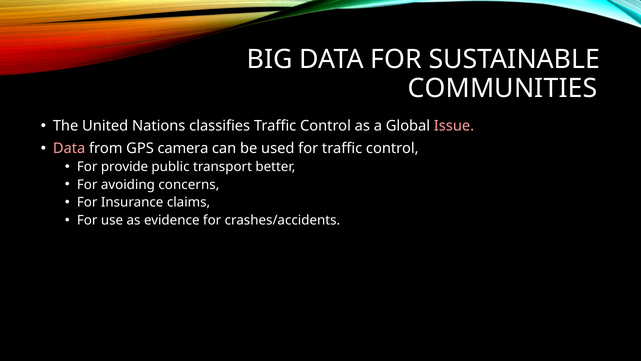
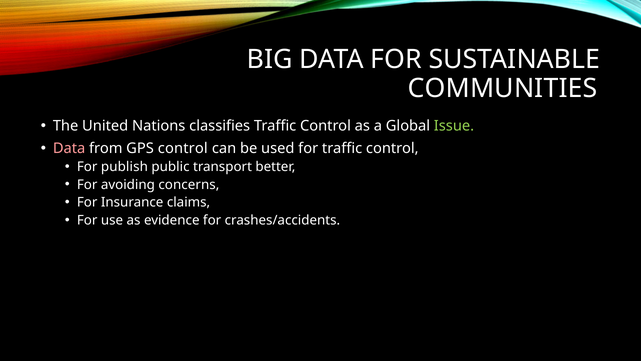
Issue colour: pink -> light green
GPS camera: camera -> control
provide: provide -> publish
